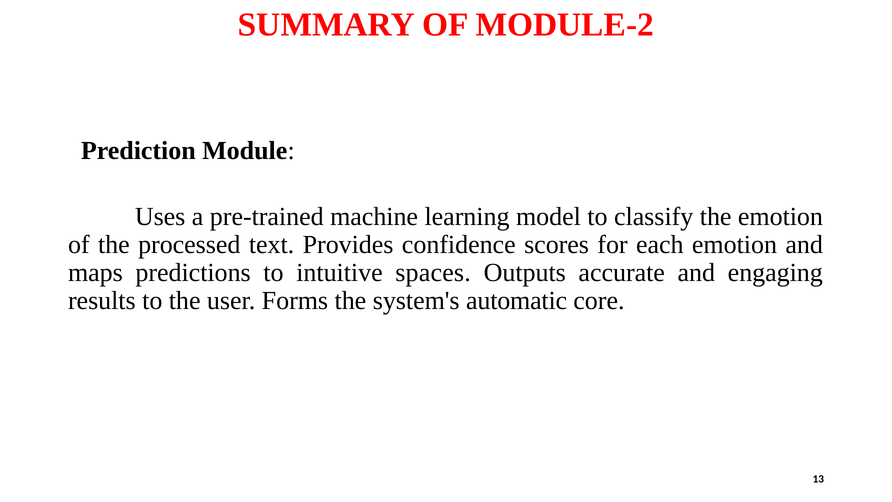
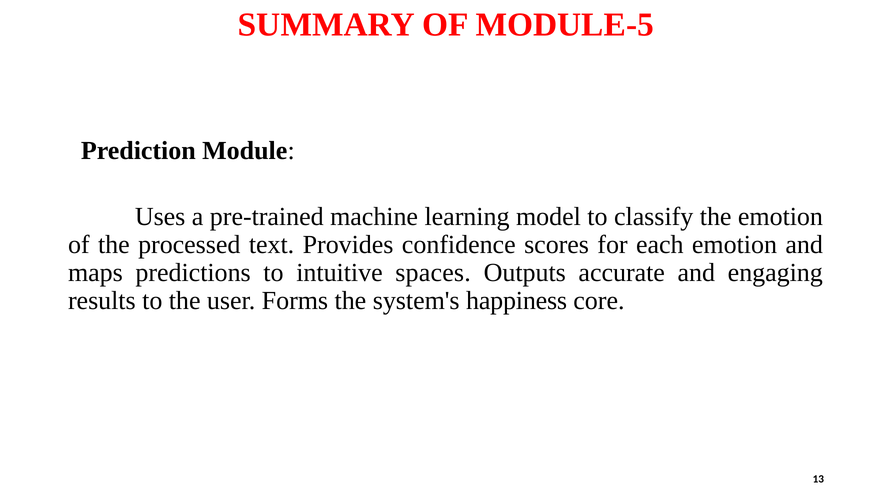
MODULE-2: MODULE-2 -> MODULE-5
automatic: automatic -> happiness
